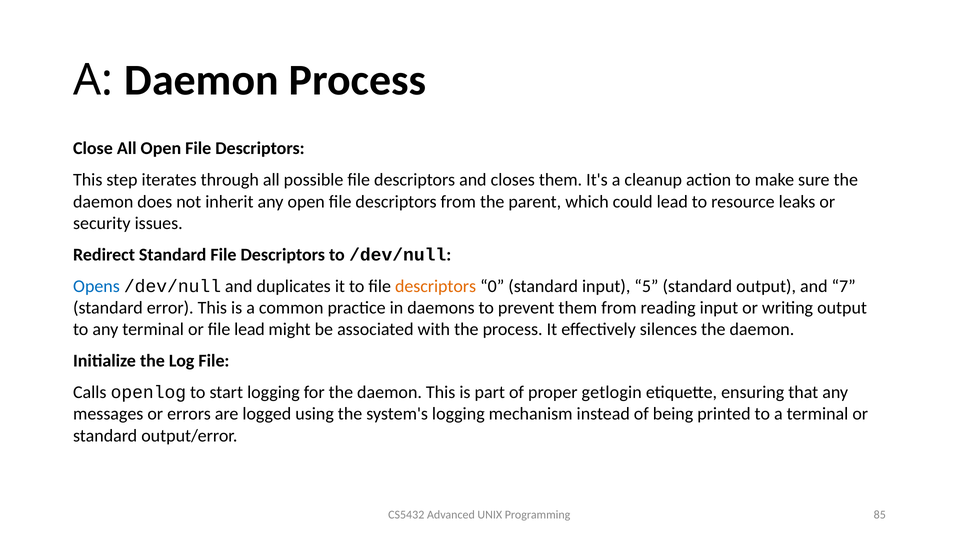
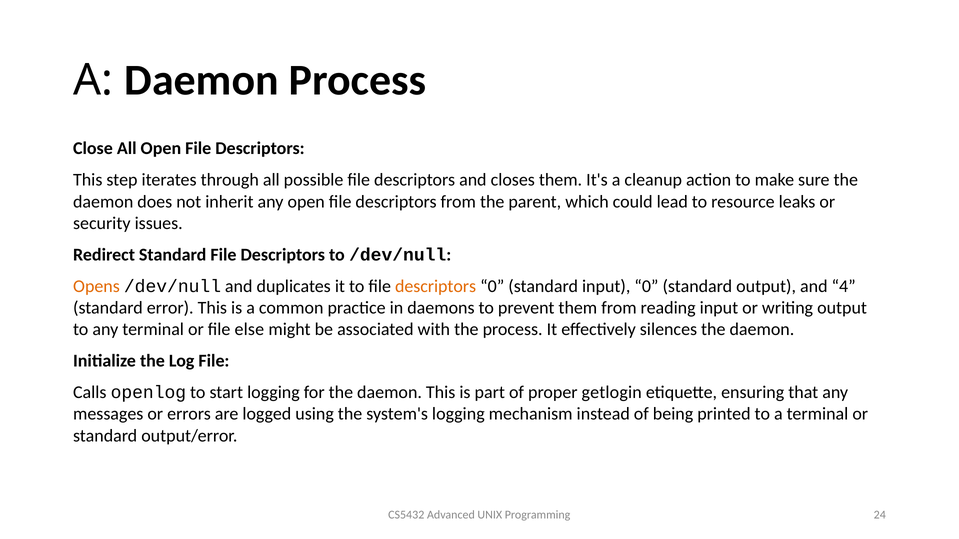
Opens colour: blue -> orange
input 5: 5 -> 0
7: 7 -> 4
file lead: lead -> else
85: 85 -> 24
